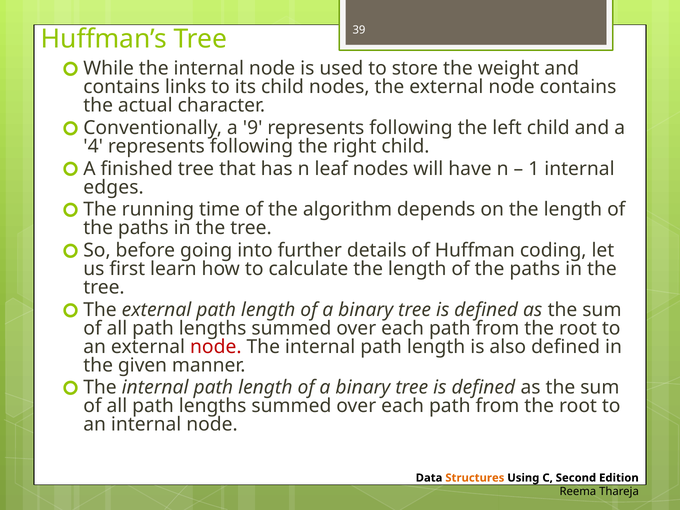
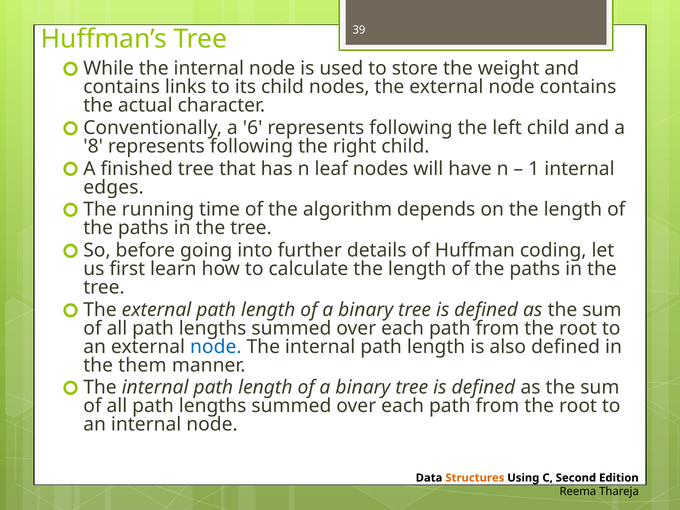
9: 9 -> 6
4: 4 -> 8
node at (216, 347) colour: red -> blue
given: given -> them
